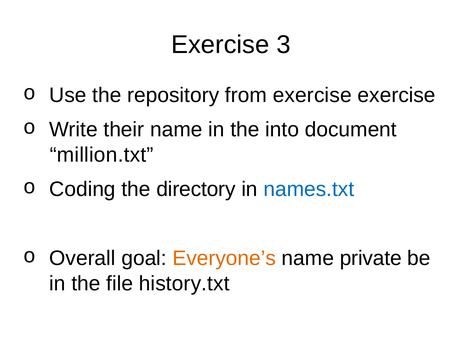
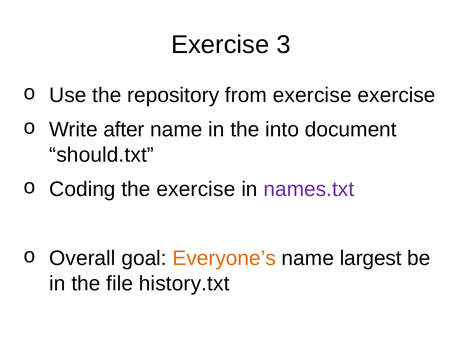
their: their -> after
million.txt: million.txt -> should.txt
the directory: directory -> exercise
names.txt colour: blue -> purple
private: private -> largest
